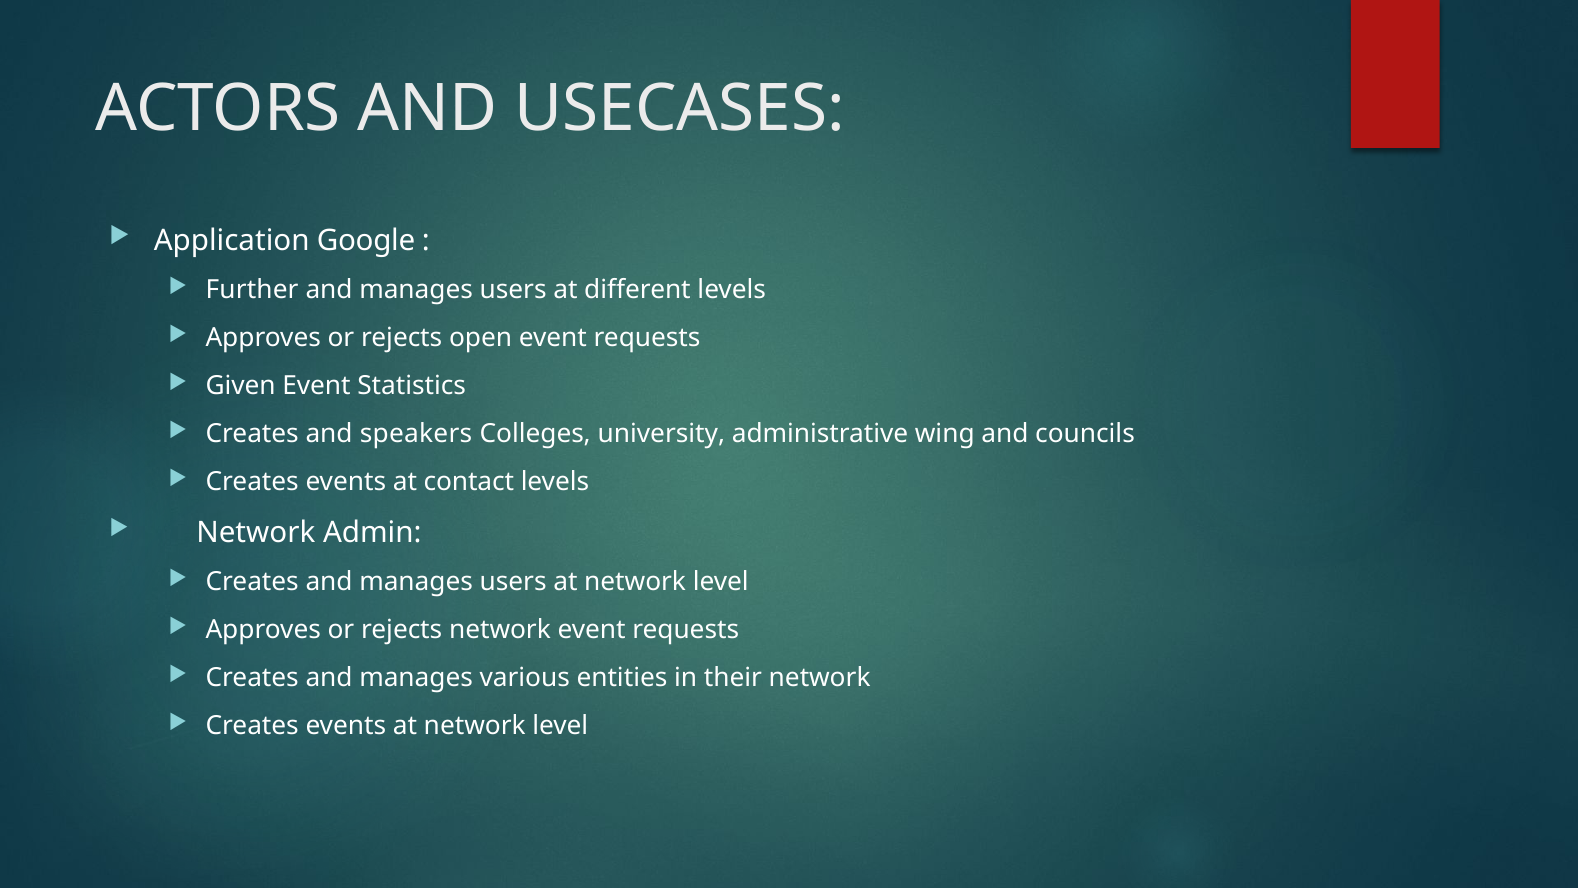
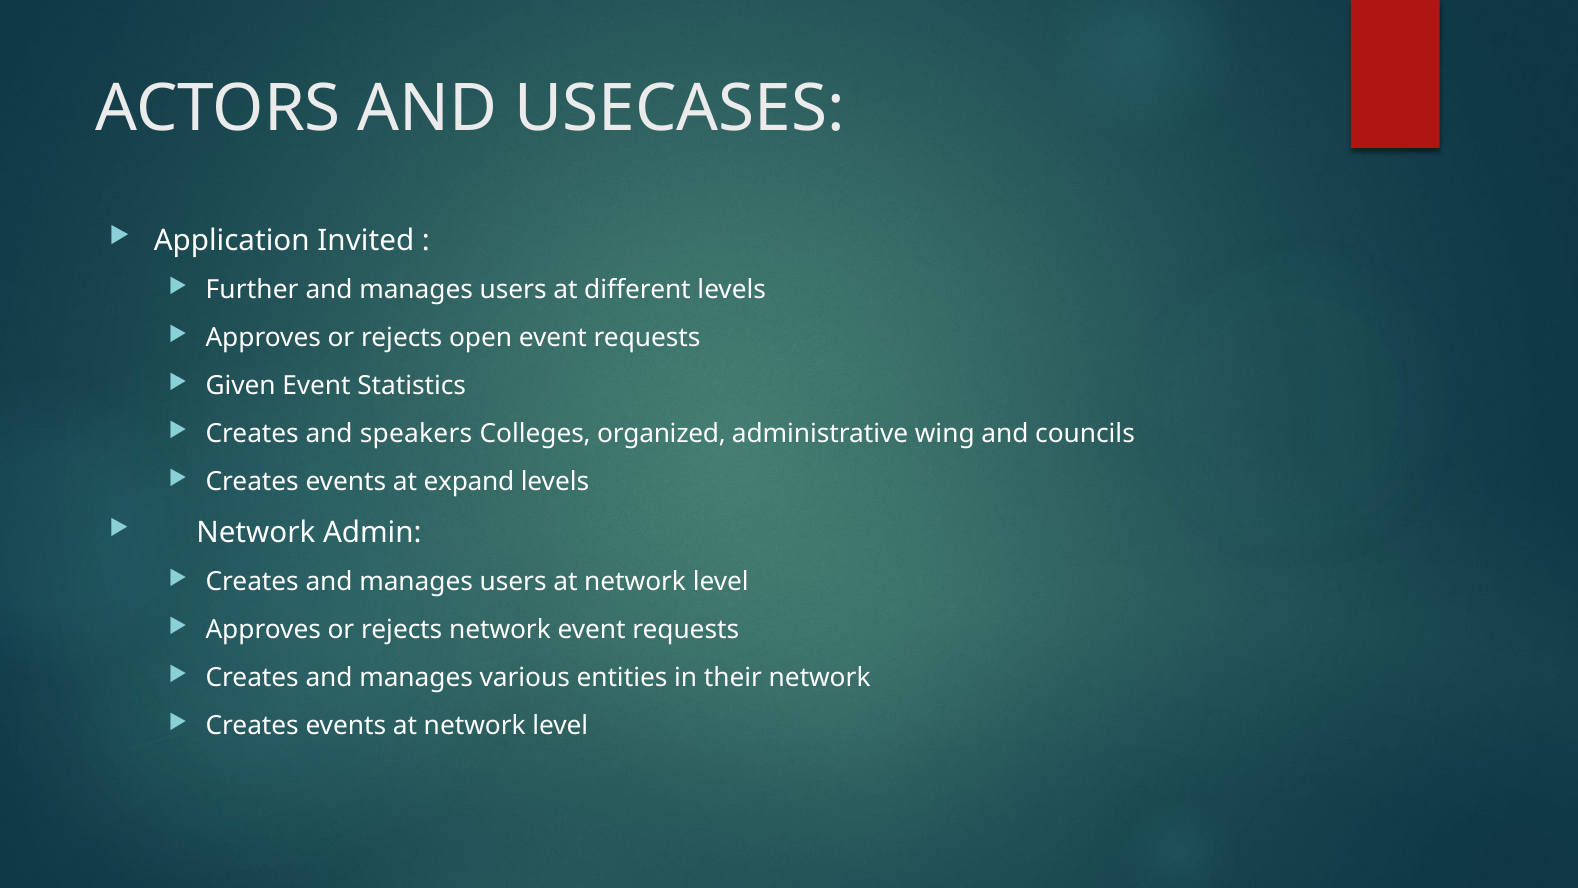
Google: Google -> Invited
university: university -> organized
contact: contact -> expand
